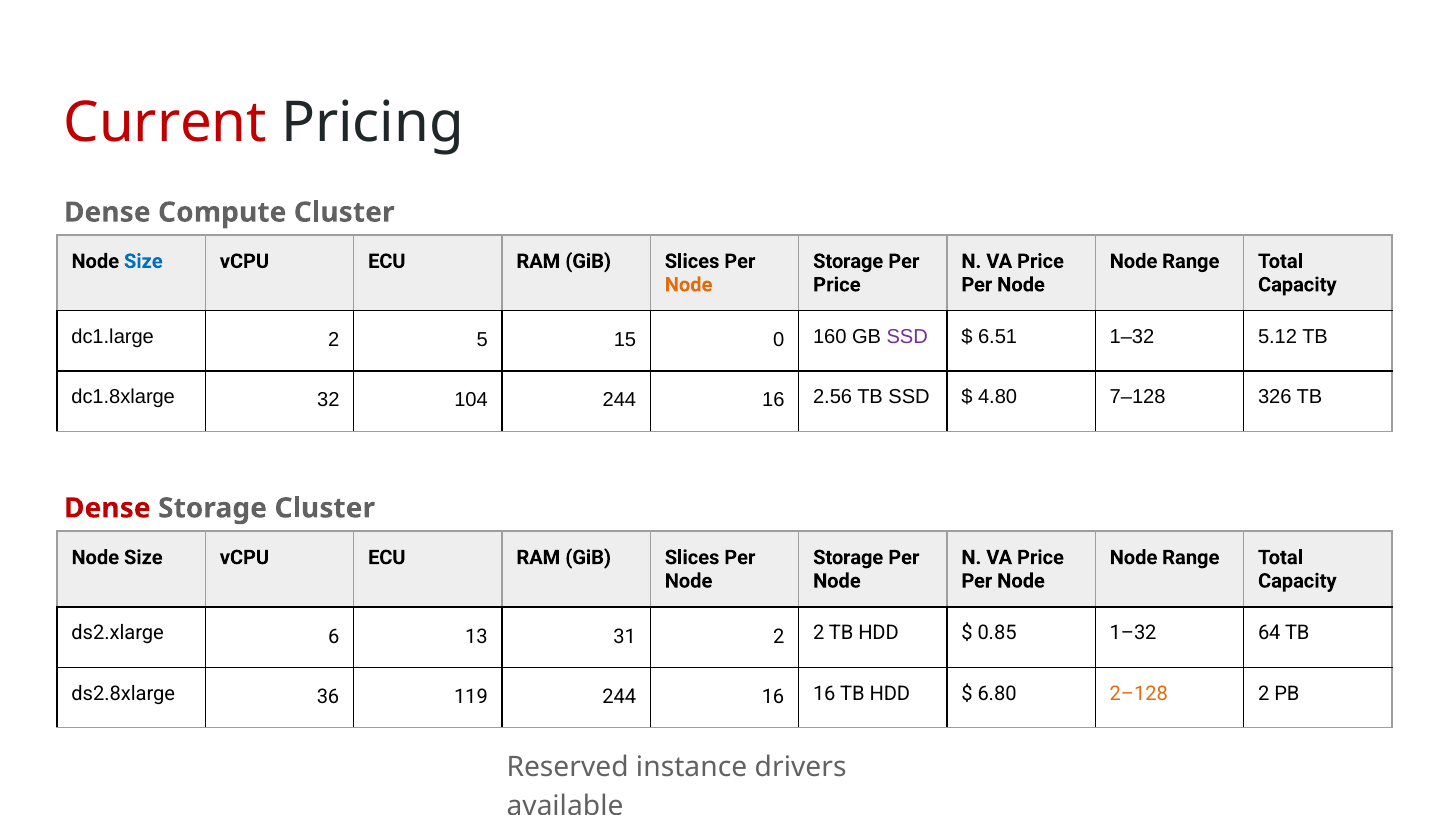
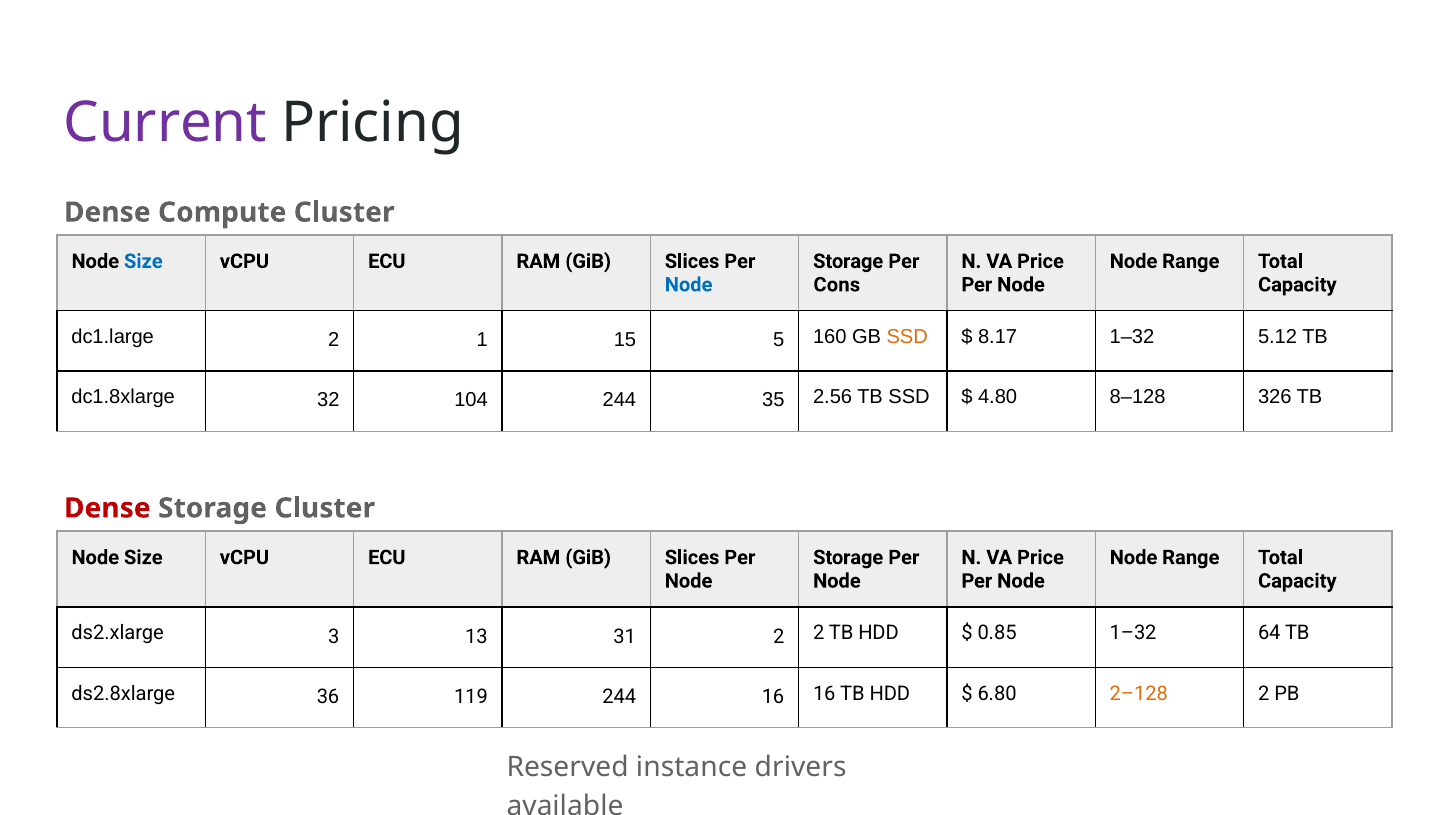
Current colour: red -> purple
Node at (689, 285) colour: orange -> blue
Price at (837, 285): Price -> Cons
5: 5 -> 1
0: 0 -> 5
SSD at (907, 337) colour: purple -> orange
6.51: 6.51 -> 8.17
104 244 16: 16 -> 35
7–128: 7–128 -> 8–128
6: 6 -> 3
